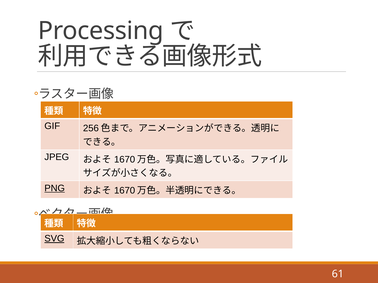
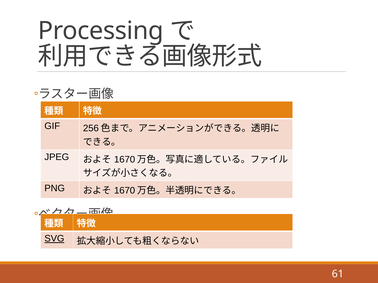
PNG underline: present -> none
